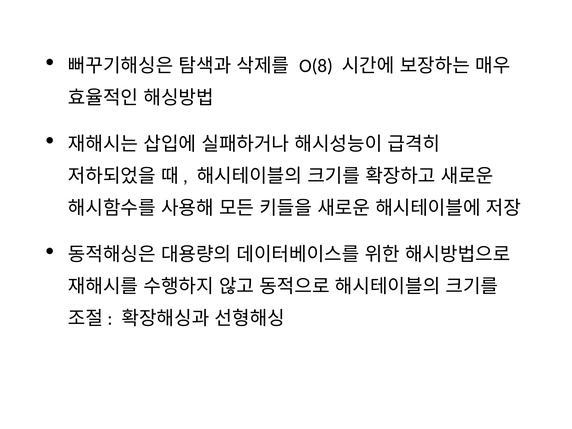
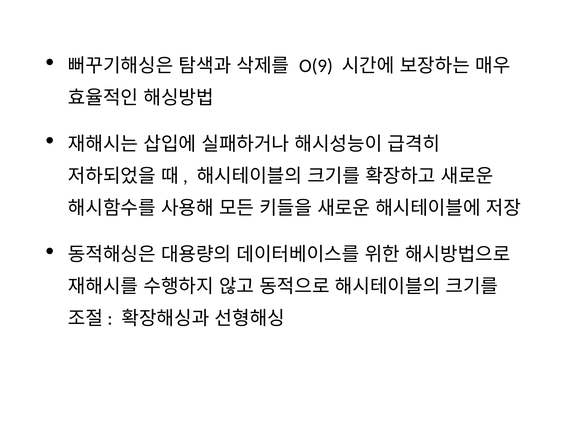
O(8: O(8 -> O(9
